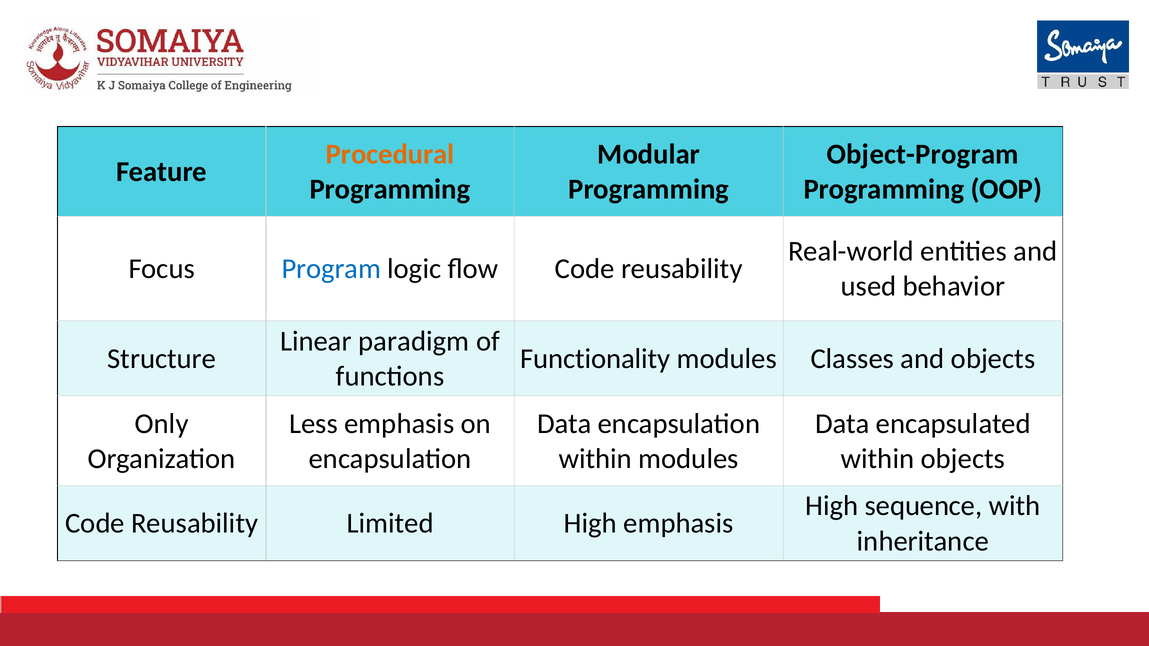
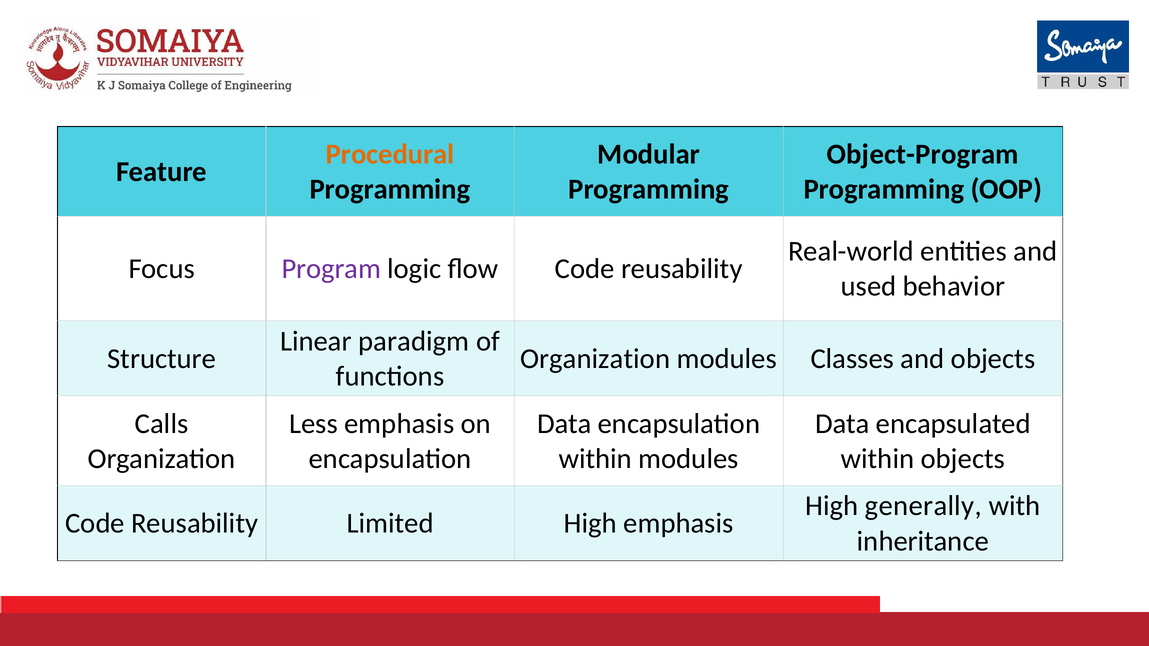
Program colour: blue -> purple
Functionality at (595, 359): Functionality -> Organization
Only: Only -> Calls
sequence: sequence -> generally
